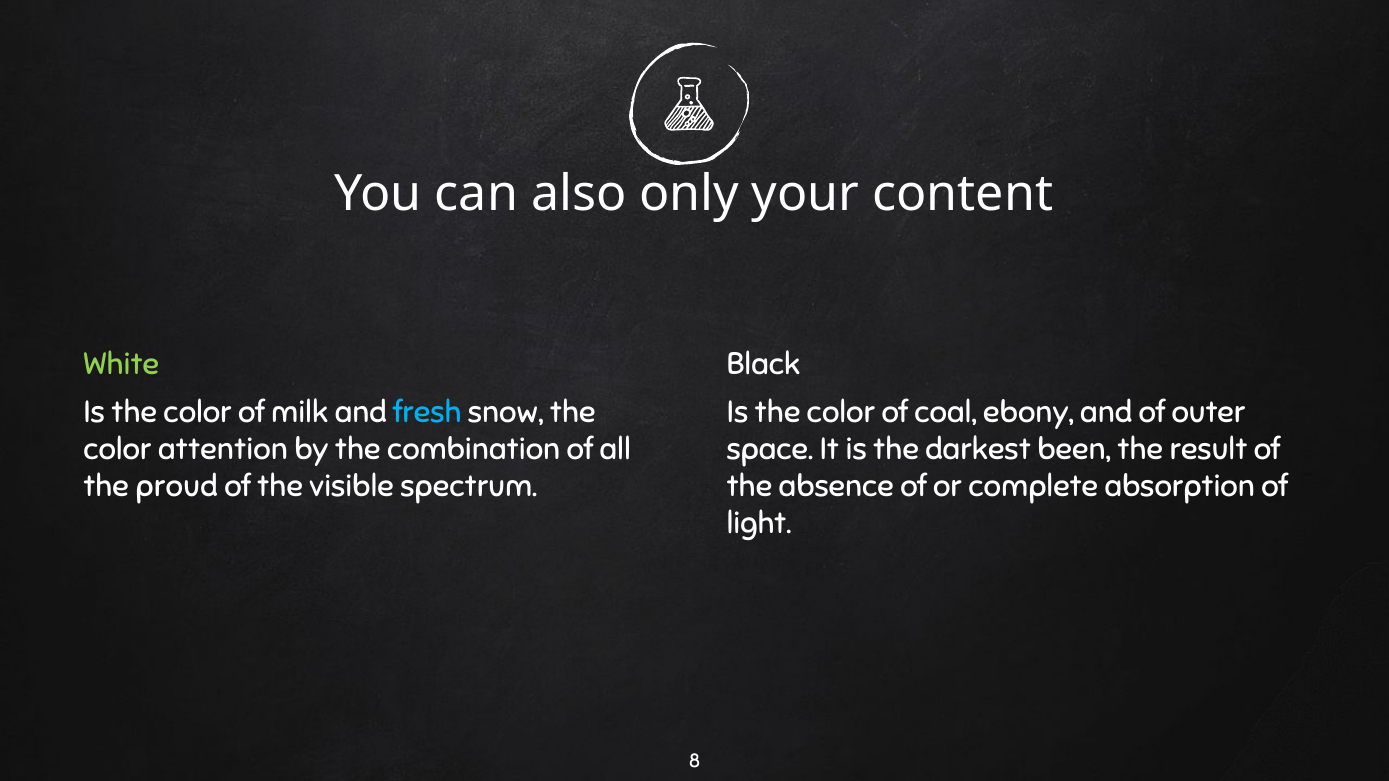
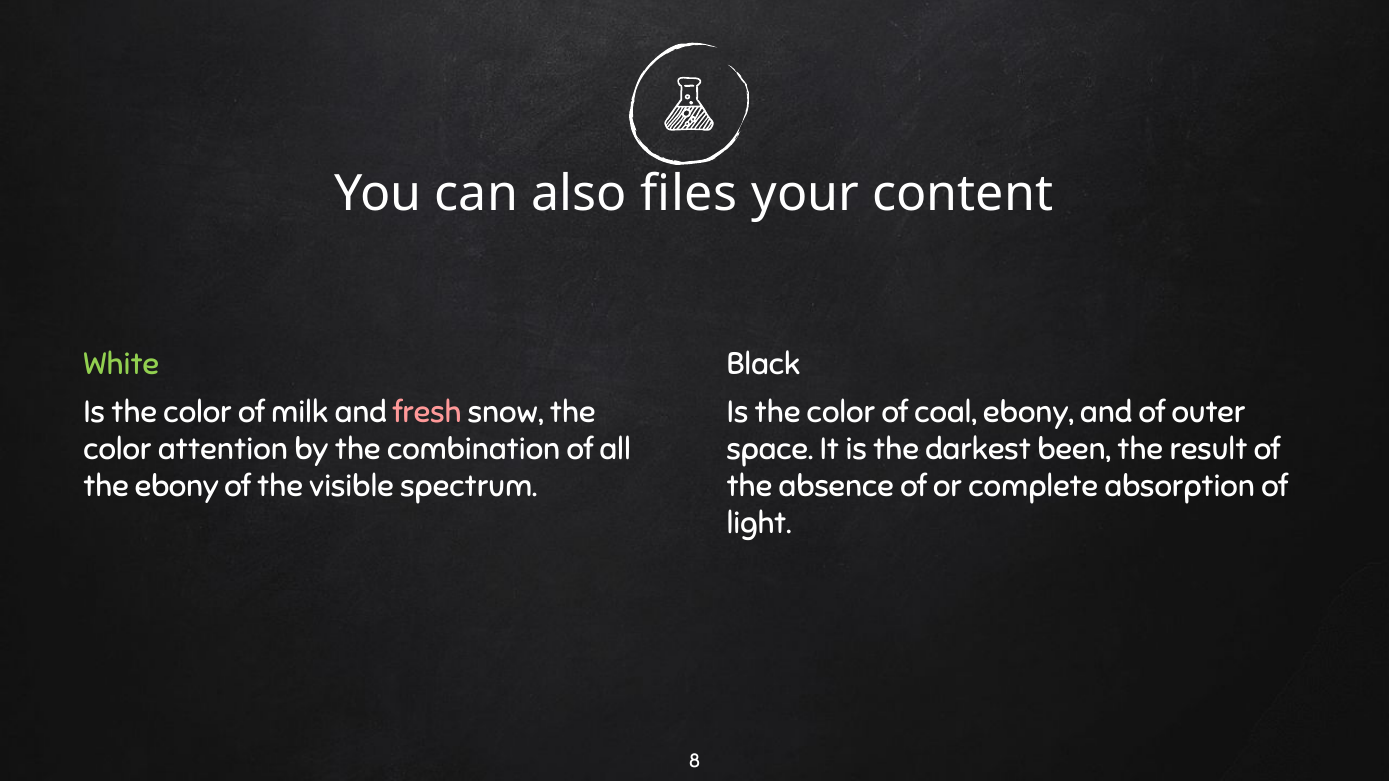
only: only -> files
fresh colour: light blue -> pink
the proud: proud -> ebony
